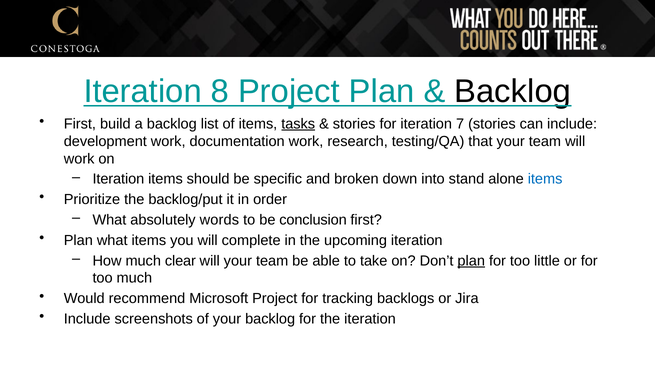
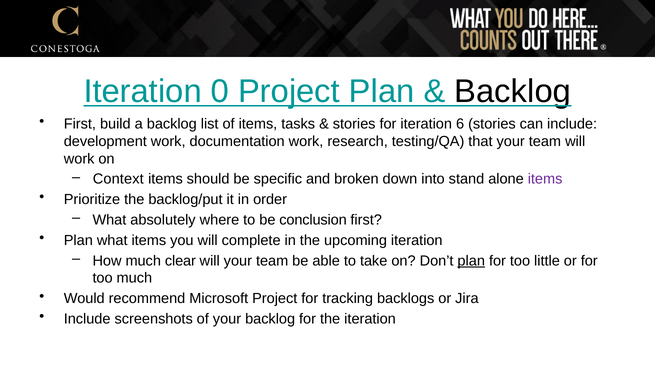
8: 8 -> 0
tasks underline: present -> none
7: 7 -> 6
Iteration at (118, 179): Iteration -> Context
items at (545, 179) colour: blue -> purple
words: words -> where
